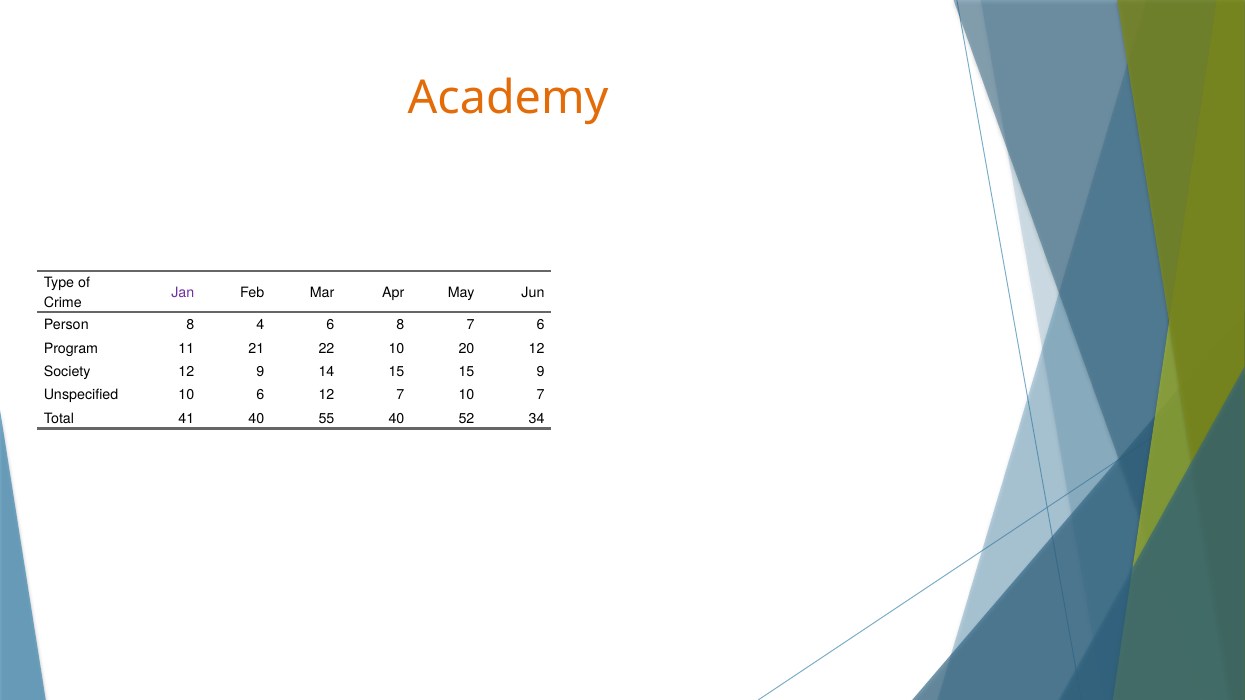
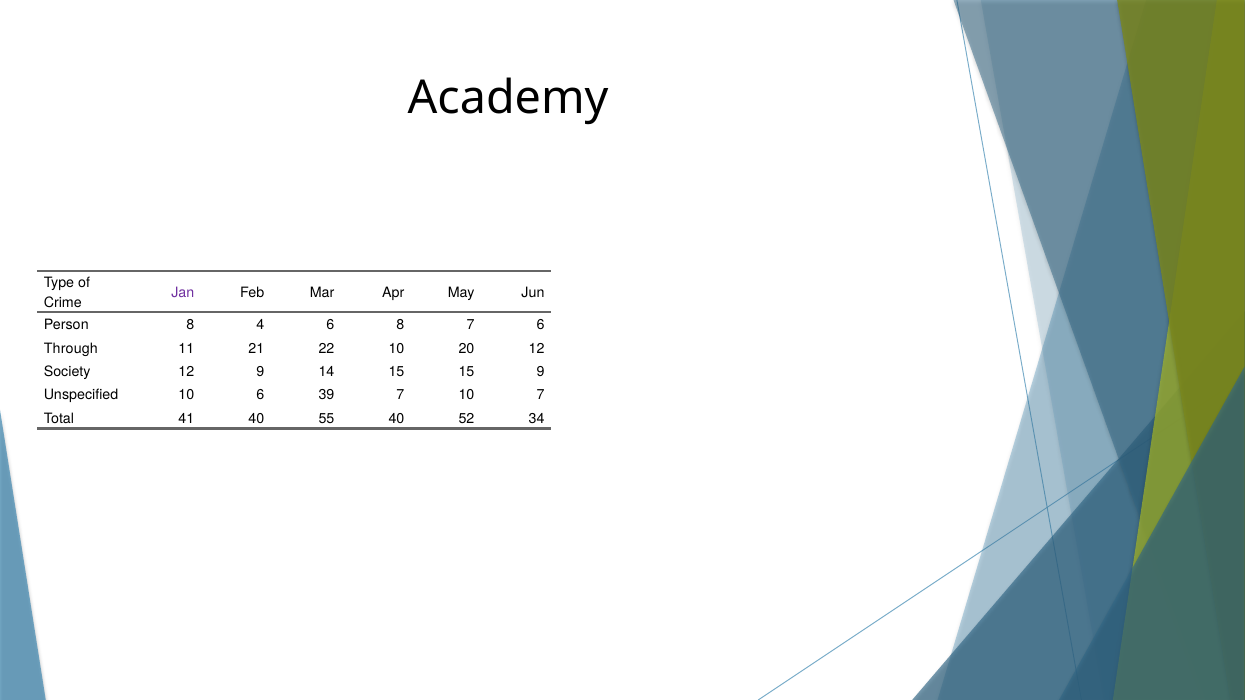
Academy colour: orange -> black
Program: Program -> Through
6 12: 12 -> 39
